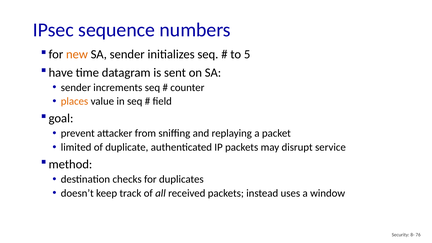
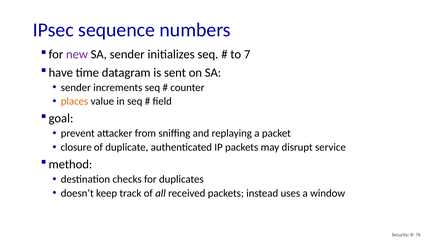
new colour: orange -> purple
5: 5 -> 7
limited: limited -> closure
